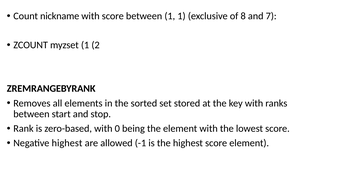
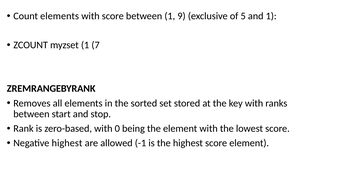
Count nickname: nickname -> elements
1 1: 1 -> 9
8: 8 -> 5
and 7: 7 -> 1
2: 2 -> 7
